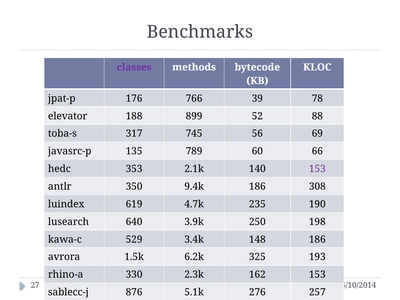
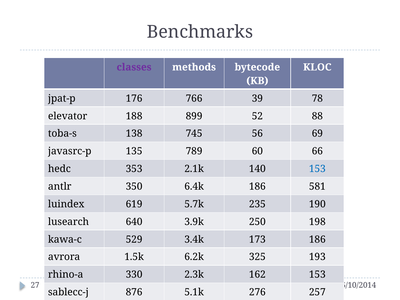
317: 317 -> 138
153 at (317, 169) colour: purple -> blue
9.4k: 9.4k -> 6.4k
308: 308 -> 581
4.7k: 4.7k -> 5.7k
148: 148 -> 173
